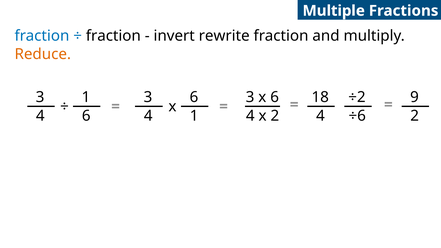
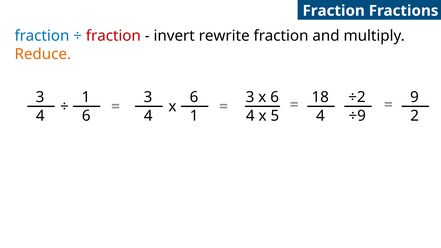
Multiple at (334, 11): Multiple -> Fraction
fraction at (113, 36) colour: black -> red
x 2: 2 -> 5
÷6: ÷6 -> ÷9
